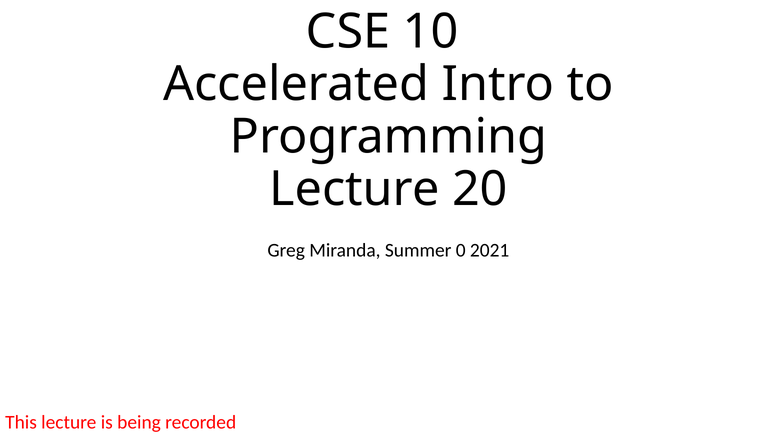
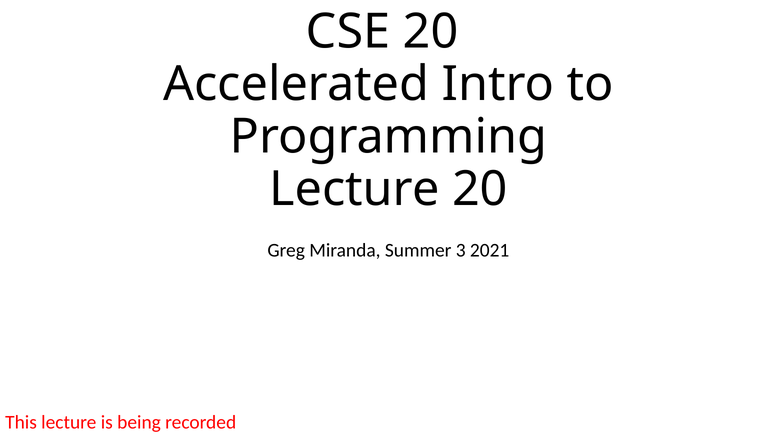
CSE 10: 10 -> 20
0: 0 -> 3
